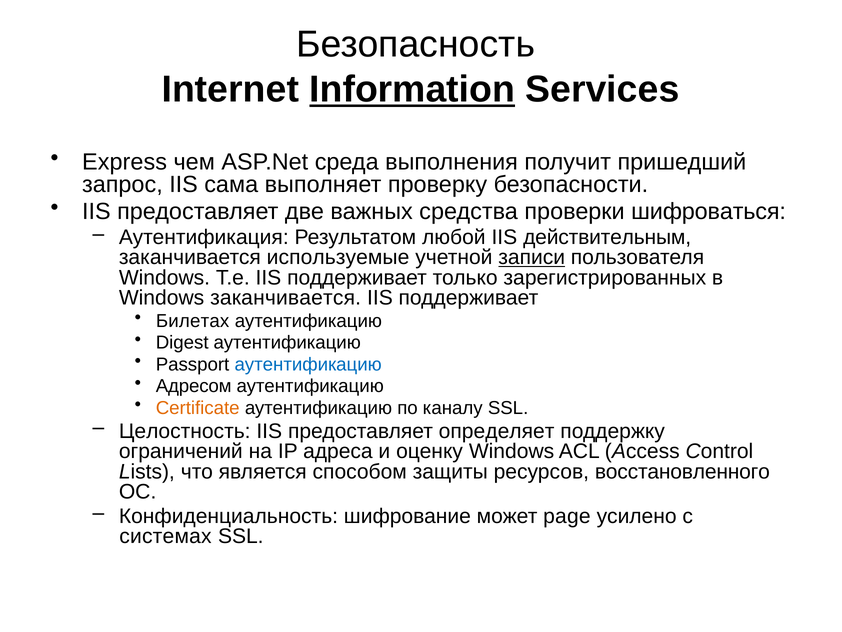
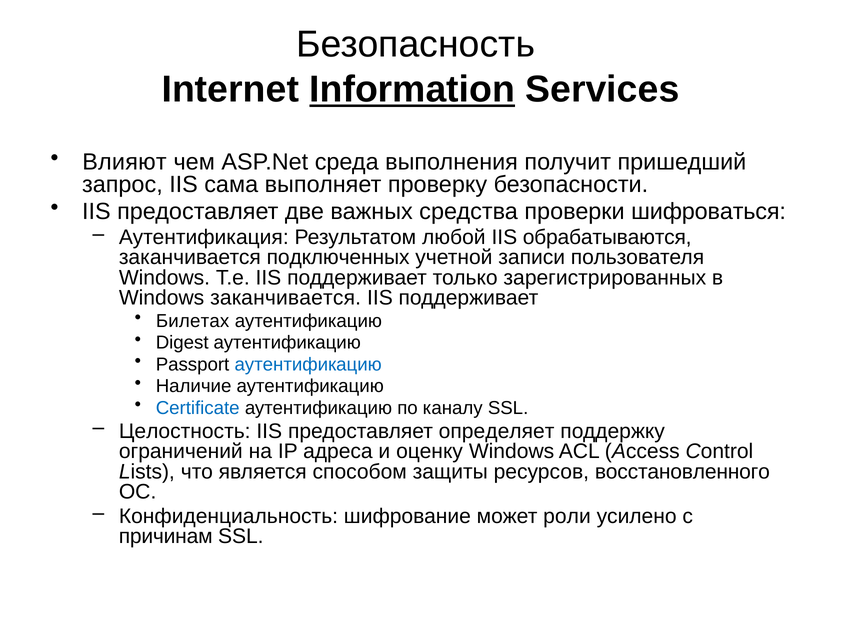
Express: Express -> Влияют
действительным: действительным -> обрабатываются
используемые: используемые -> подключенных
записи underline: present -> none
Адресом: Адресом -> Наличие
Certificate colour: orange -> blue
page: page -> роли
системах: системах -> причинам
